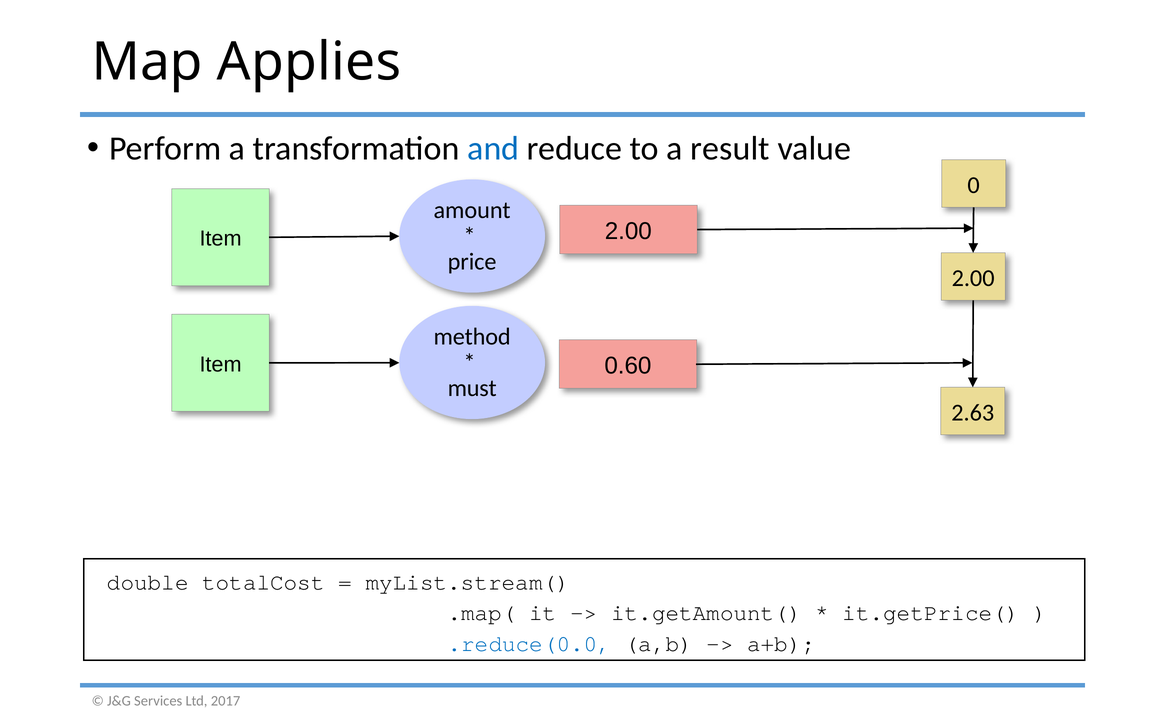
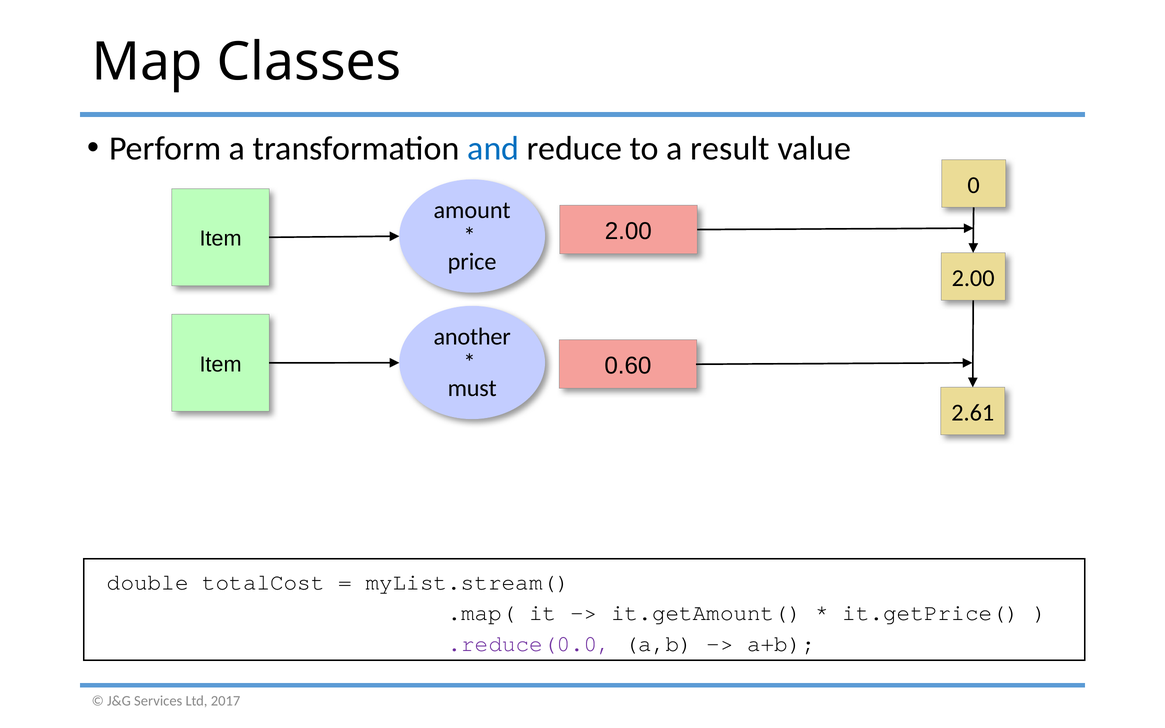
Applies: Applies -> Classes
method: method -> another
2.63: 2.63 -> 2.61
.reduce(0.0 colour: blue -> purple
